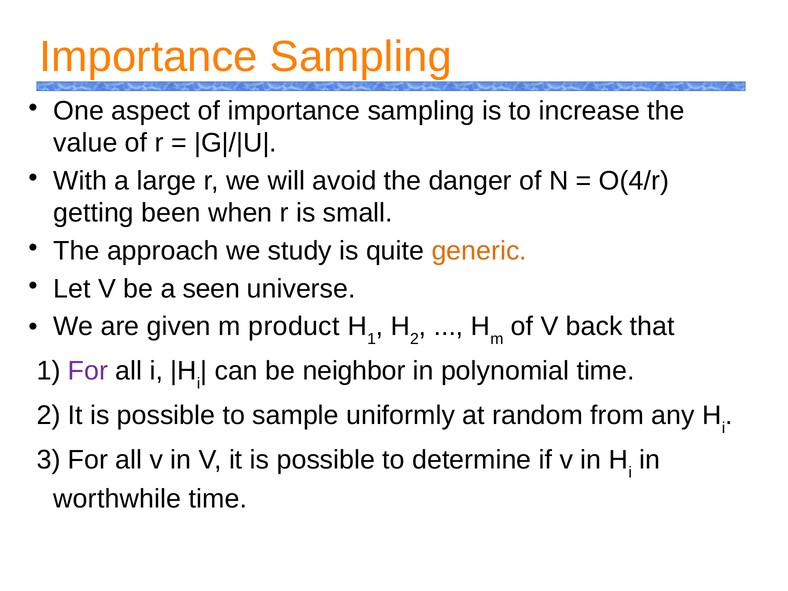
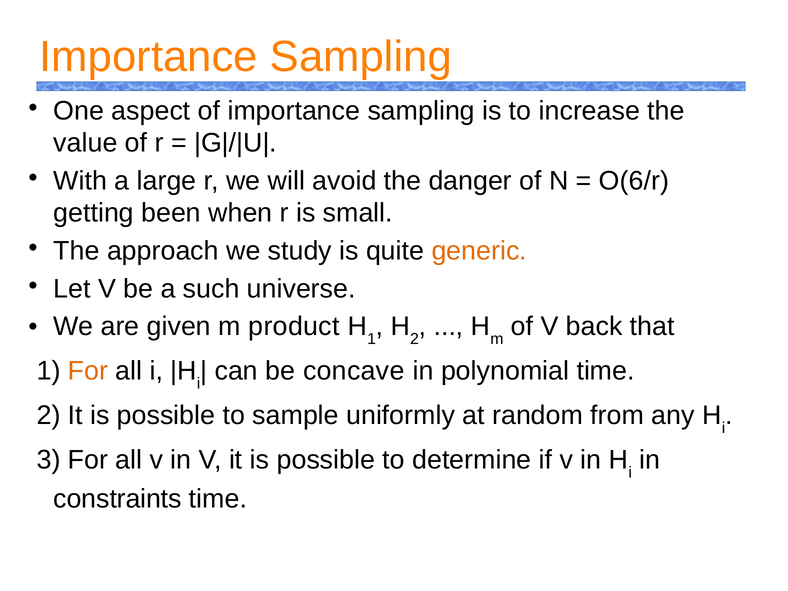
O(4/r: O(4/r -> O(6/r
seen: seen -> such
For at (88, 371) colour: purple -> orange
neighbor: neighbor -> concave
worthwhile: worthwhile -> constraints
